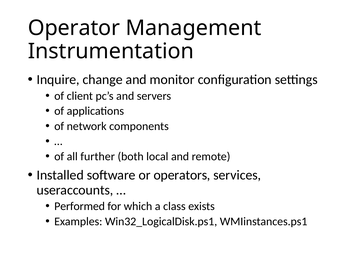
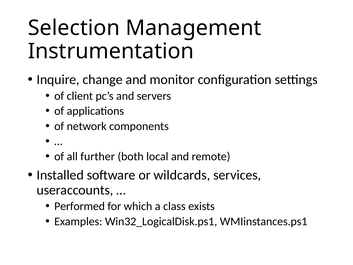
Operator: Operator -> Selection
operators: operators -> wildcards
